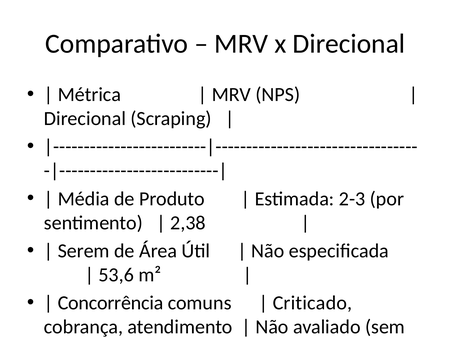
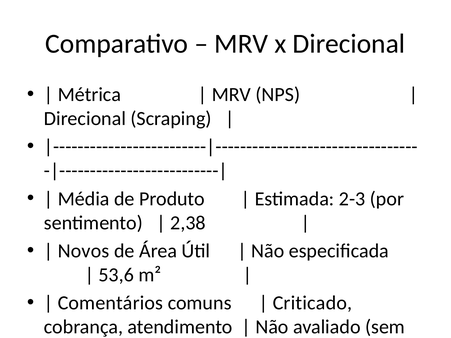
Serem: Serem -> Novos
Concorrência: Concorrência -> Comentários
